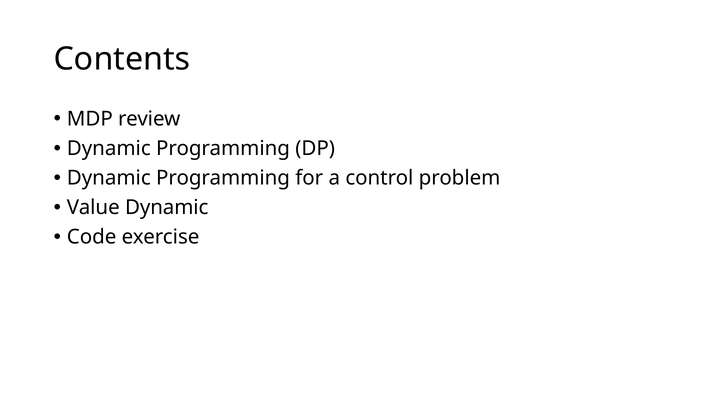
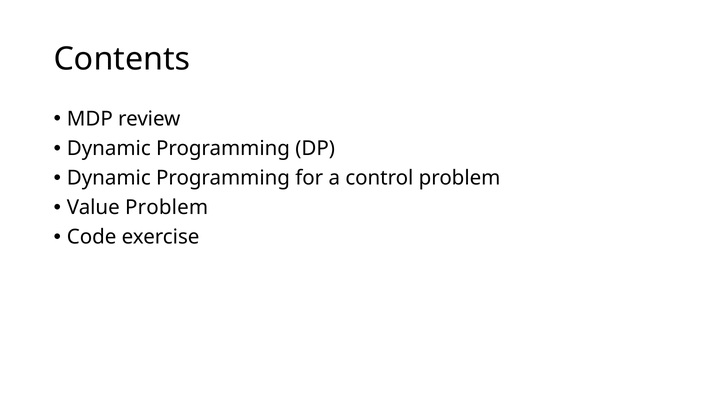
Value Dynamic: Dynamic -> Problem
